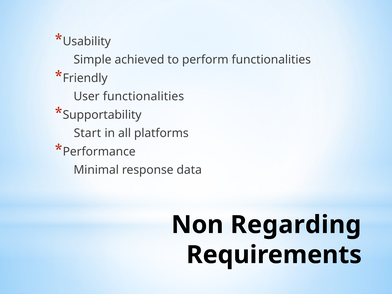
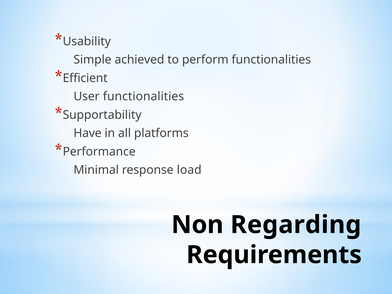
Friendly: Friendly -> Efficient
Start: Start -> Have
data: data -> load
